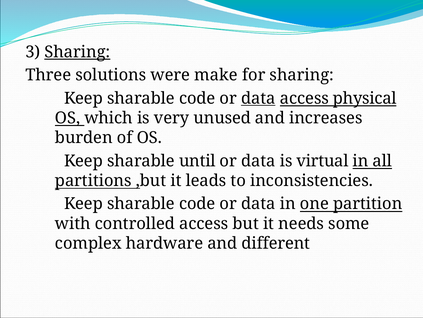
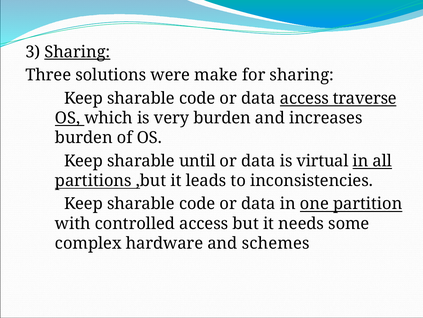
data at (258, 98) underline: present -> none
physical: physical -> traverse
very unused: unused -> burden
different: different -> schemes
